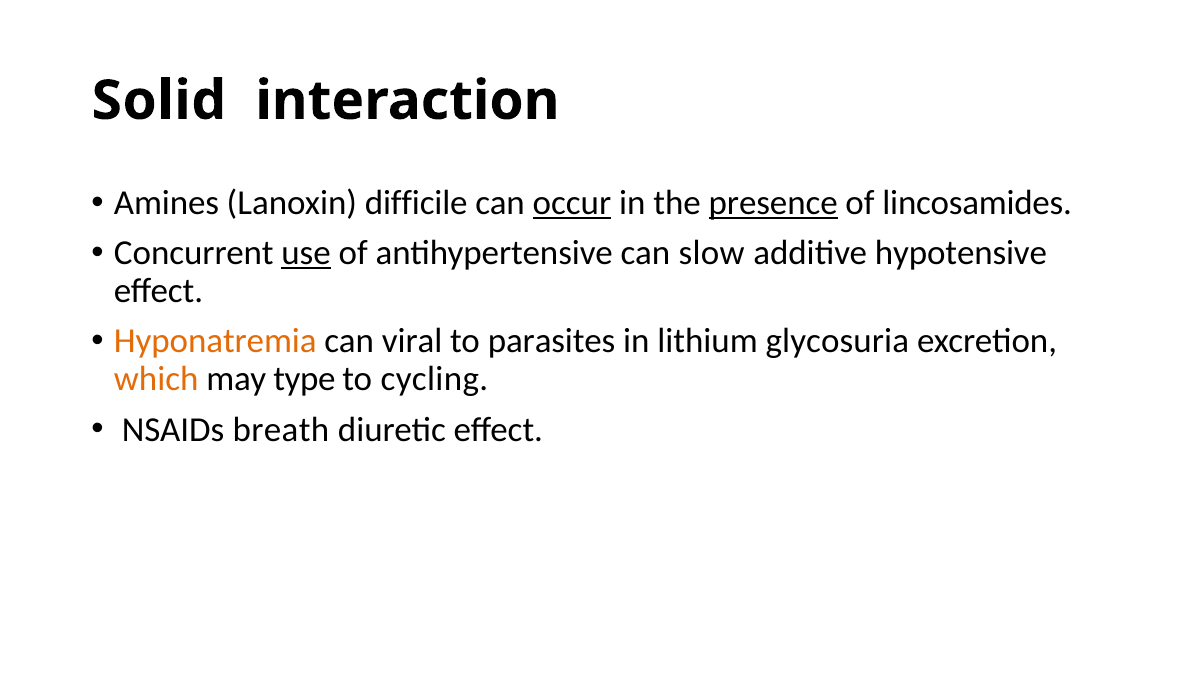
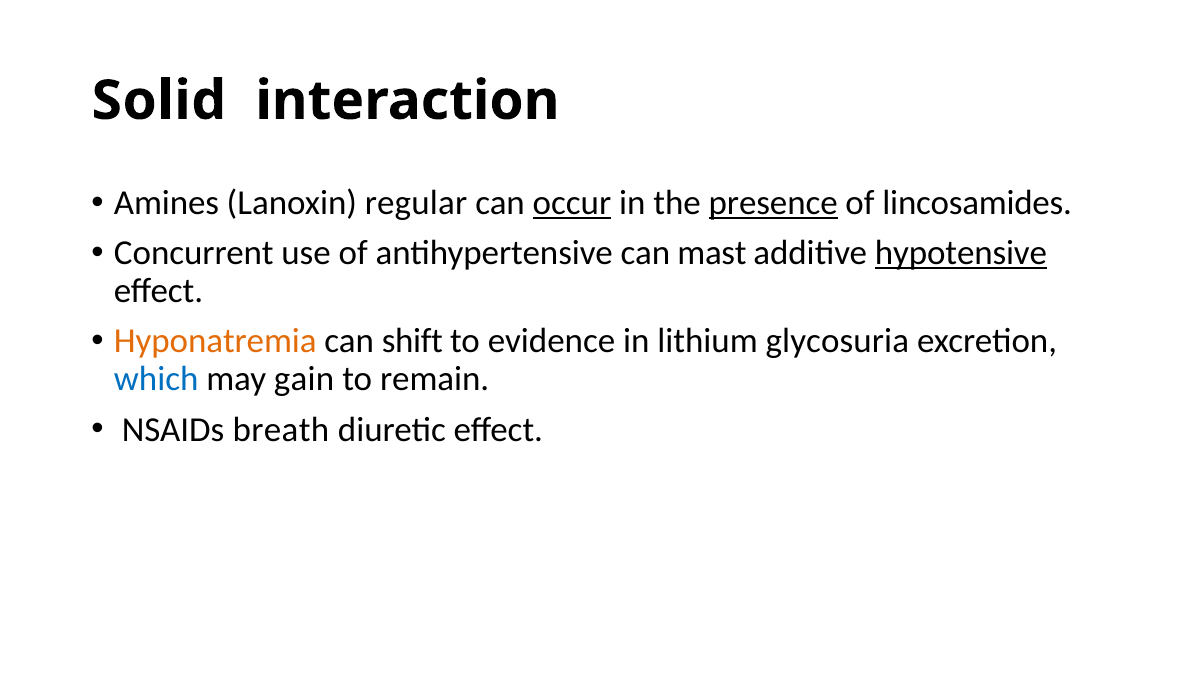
difficile: difficile -> regular
use underline: present -> none
slow: slow -> mast
hypotensive underline: none -> present
viral: viral -> shift
parasites: parasites -> evidence
which colour: orange -> blue
type: type -> gain
cycling: cycling -> remain
